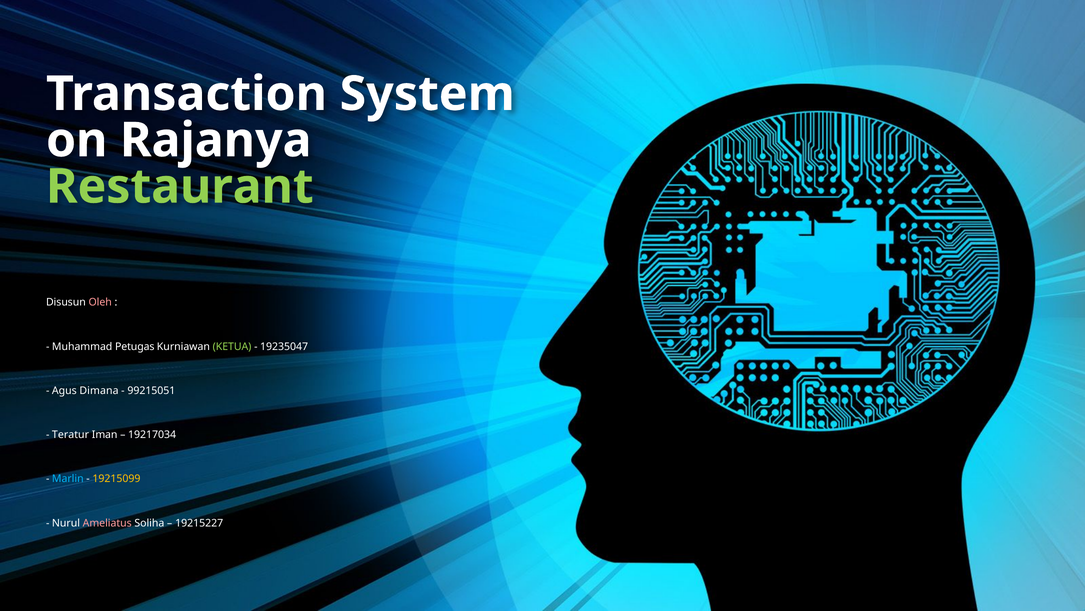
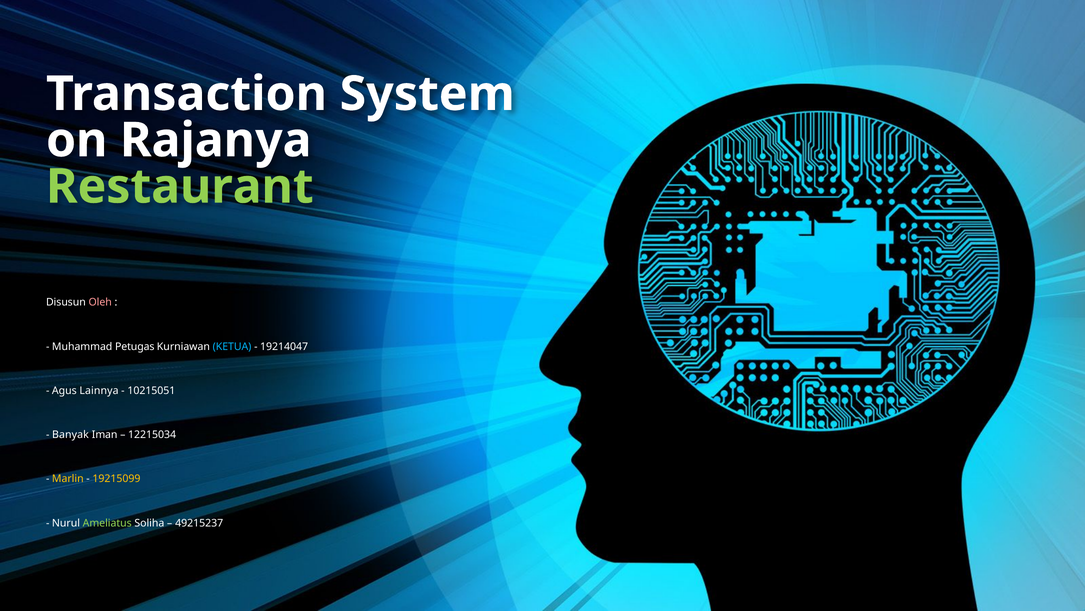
KETUA colour: light green -> light blue
19235047: 19235047 -> 19214047
Dimana: Dimana -> Lainnya
99215051: 99215051 -> 10215051
Teratur: Teratur -> Banyak
19217034: 19217034 -> 12215034
Marlin colour: light blue -> yellow
Ameliatus colour: pink -> light green
19215227: 19215227 -> 49215237
